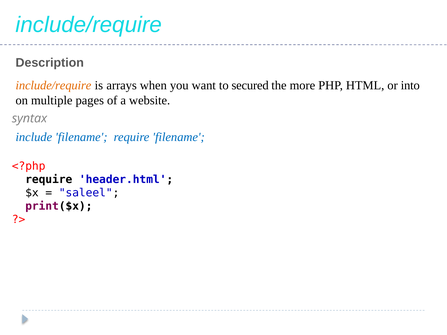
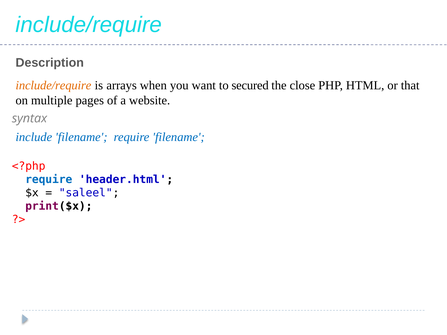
more: more -> close
into: into -> that
require at (49, 180) colour: black -> blue
